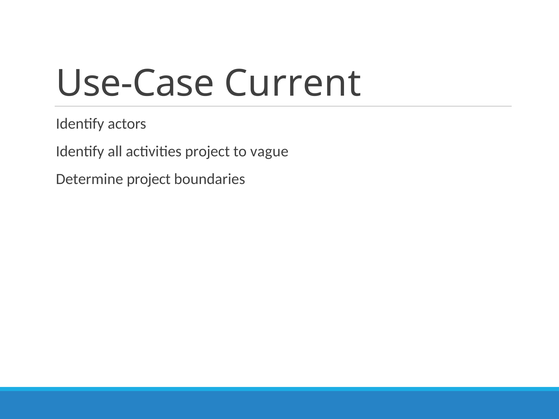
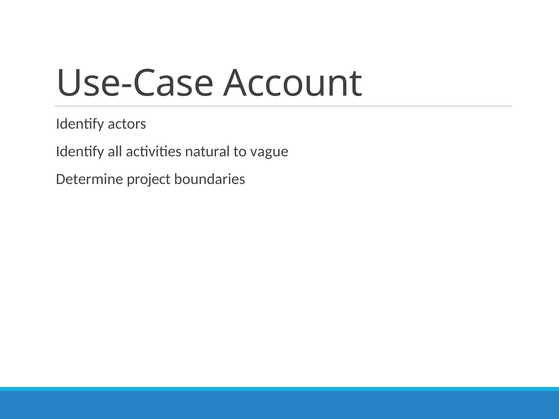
Current: Current -> Account
activities project: project -> natural
